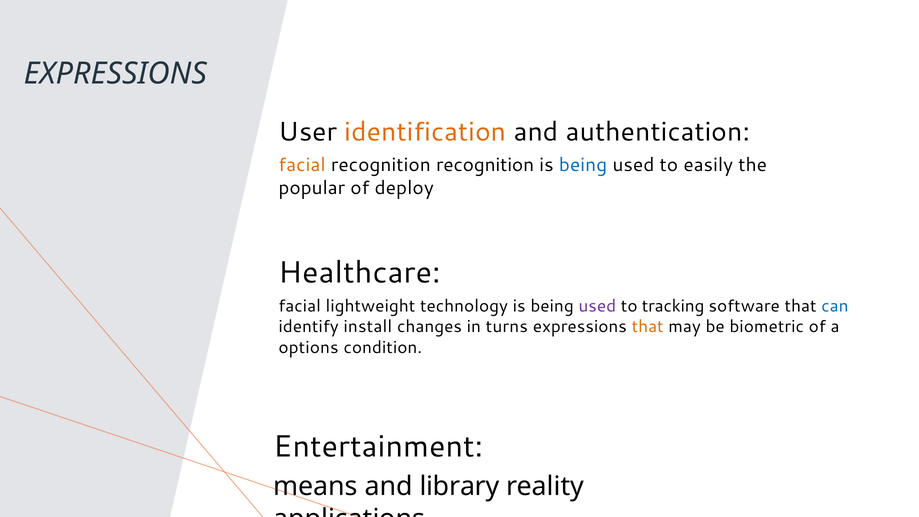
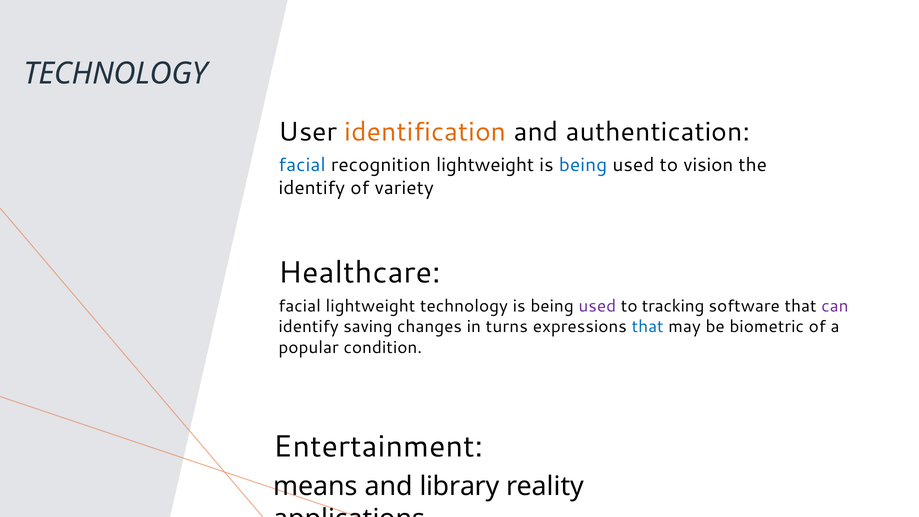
EXPRESSIONS at (115, 74): EXPRESSIONS -> TECHNOLOGY
facial at (302, 165) colour: orange -> blue
recognition recognition: recognition -> lightweight
easily: easily -> vision
popular at (312, 188): popular -> identify
deploy: deploy -> variety
can colour: blue -> purple
install: install -> saving
that at (648, 327) colour: orange -> blue
options: options -> popular
